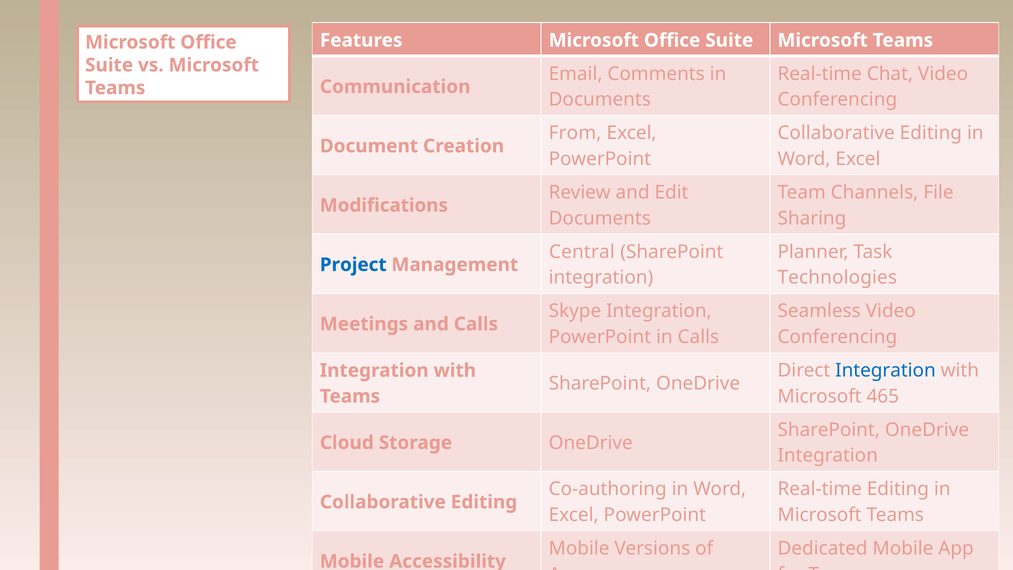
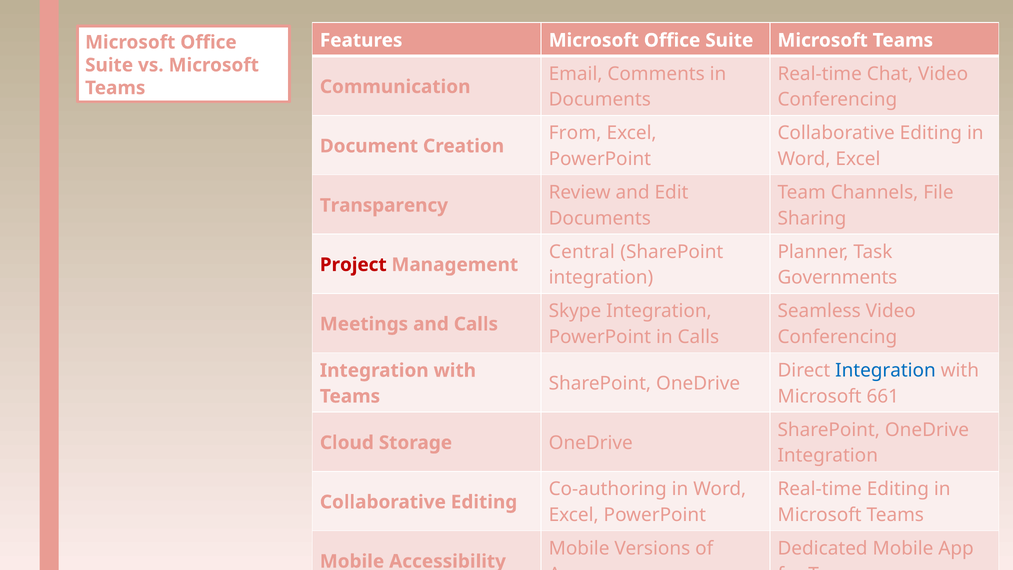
Modifications: Modifications -> Transparency
Project colour: blue -> red
Technologies: Technologies -> Governments
465: 465 -> 661
